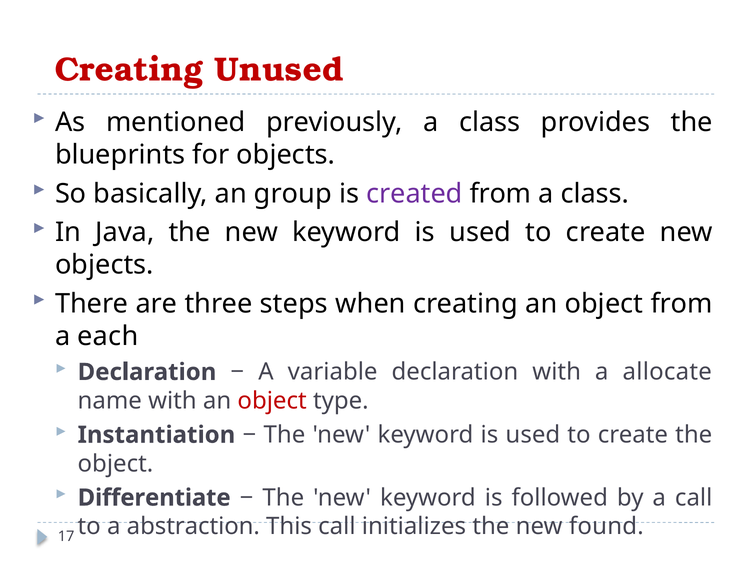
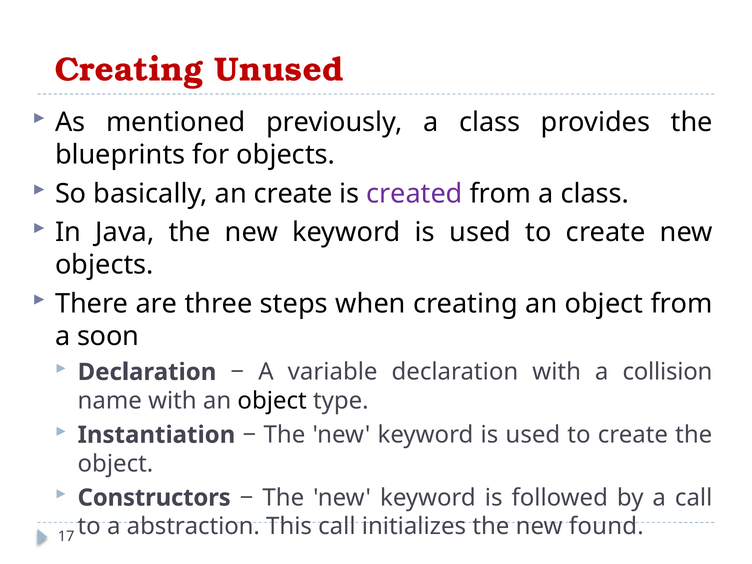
an group: group -> create
each: each -> soon
allocate: allocate -> collision
object at (272, 401) colour: red -> black
Differentiate: Differentiate -> Constructors
